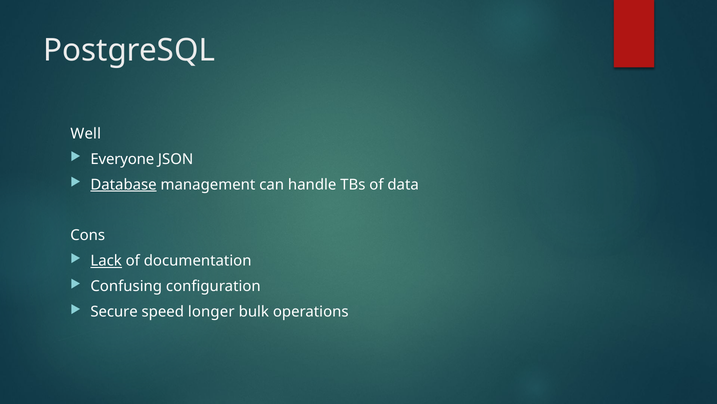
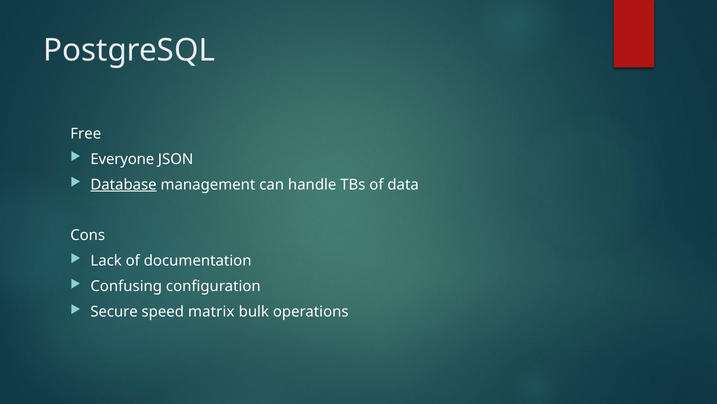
Well: Well -> Free
Lack underline: present -> none
longer: longer -> matrix
